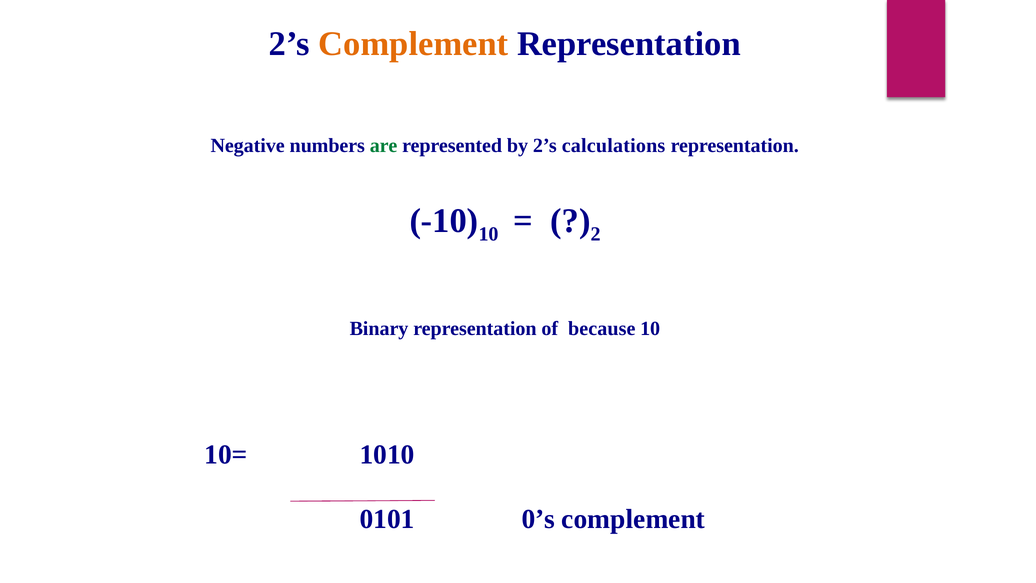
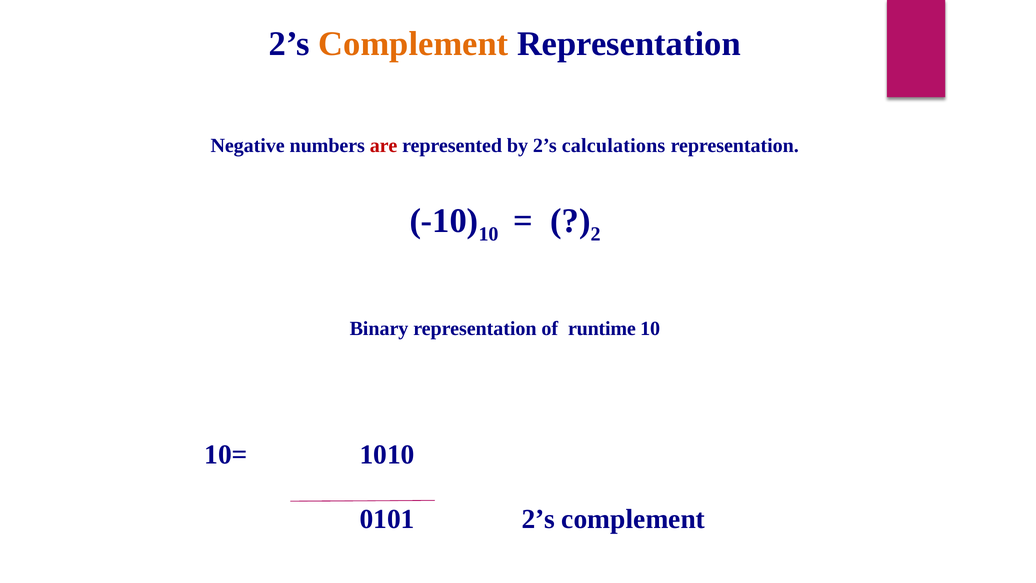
are colour: green -> red
because: because -> runtime
0101 0’s: 0’s -> 2’s
